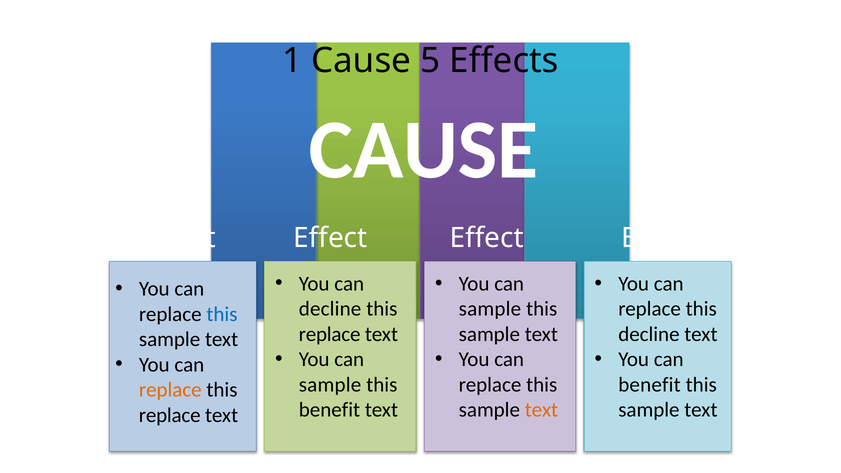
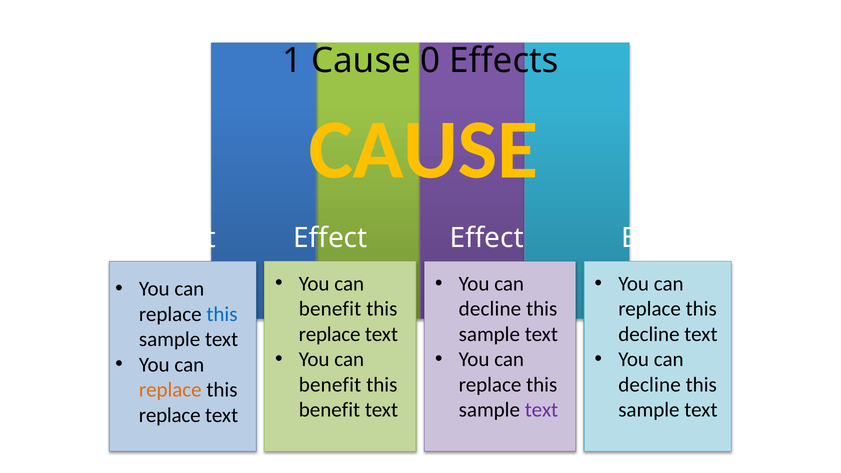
5: 5 -> 0
CAUSE at (423, 150) colour: white -> yellow
decline at (330, 309): decline -> benefit
sample at (490, 309): sample -> decline
sample at (330, 385): sample -> benefit
benefit at (649, 385): benefit -> decline
text at (541, 410) colour: orange -> purple
